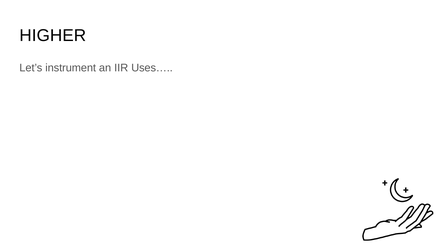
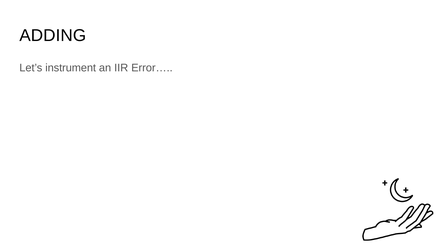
HIGHER: HIGHER -> ADDING
Uses…: Uses… -> Error…
